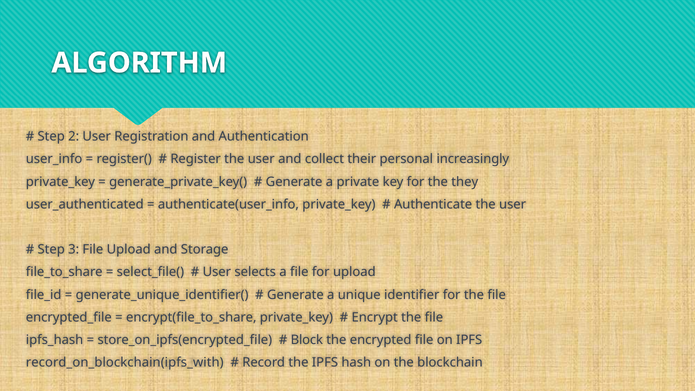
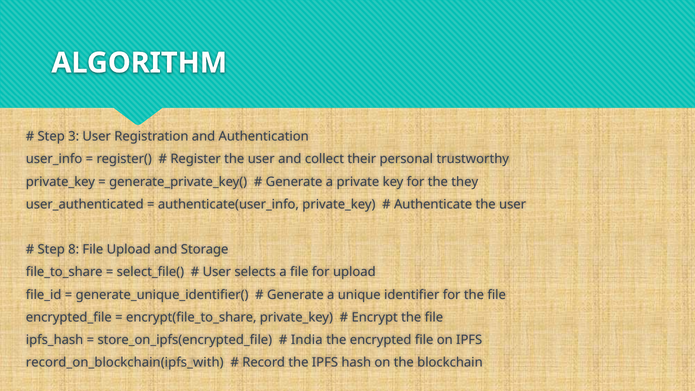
2: 2 -> 3
increasingly: increasingly -> trustworthy
3: 3 -> 8
Block: Block -> India
